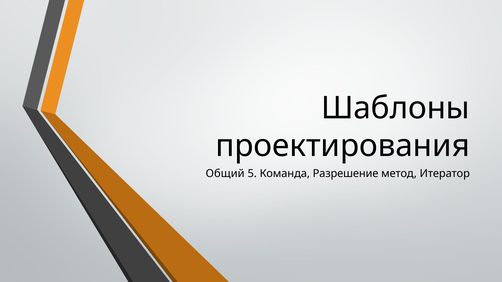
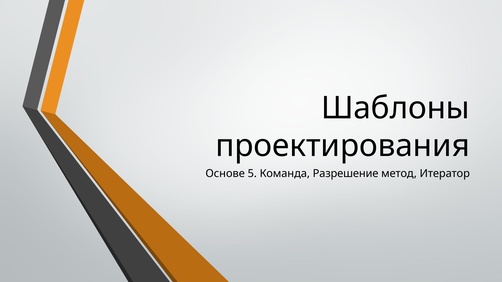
Общий: Общий -> Основе
